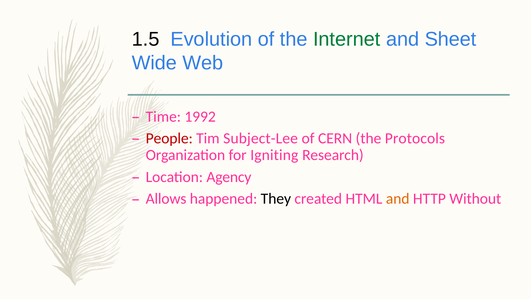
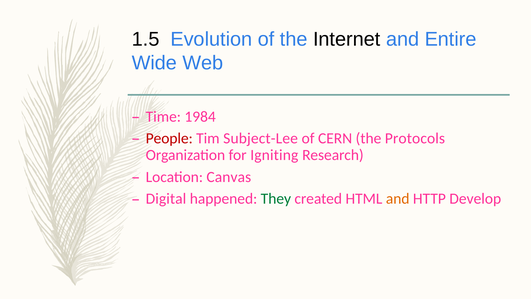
Internet colour: green -> black
Sheet: Sheet -> Entire
1992: 1992 -> 1984
Agency: Agency -> Canvas
Allows: Allows -> Digital
They colour: black -> green
Without: Without -> Develop
